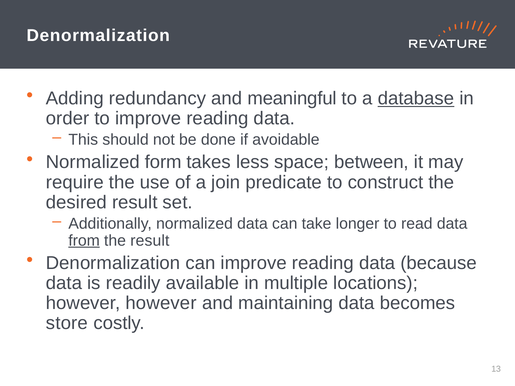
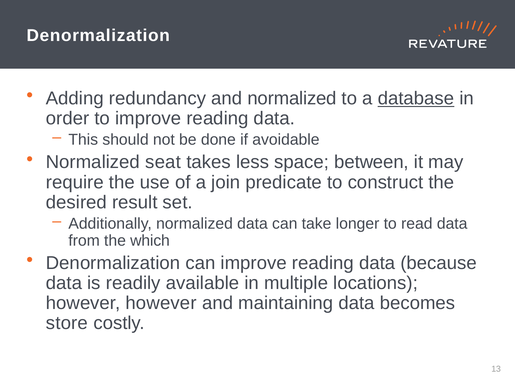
and meaningful: meaningful -> normalized
form: form -> seat
from underline: present -> none
the result: result -> which
